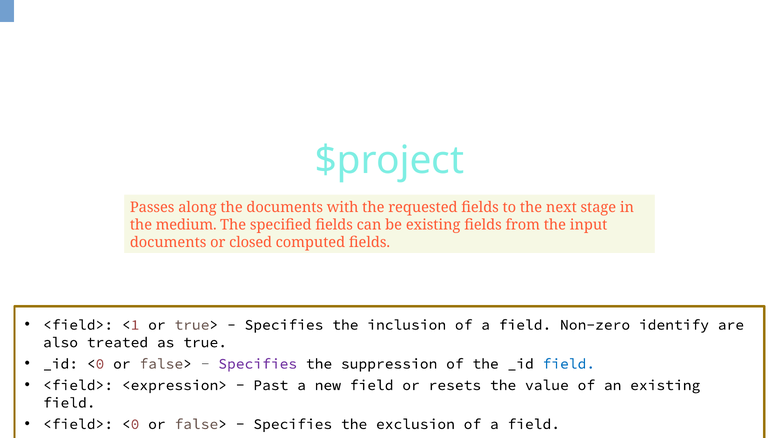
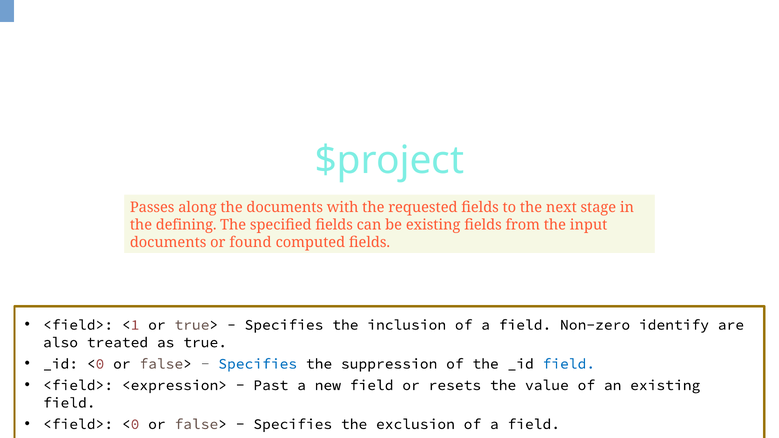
medium: medium -> defining
closed: closed -> found
Specifies at (258, 364) colour: purple -> blue
